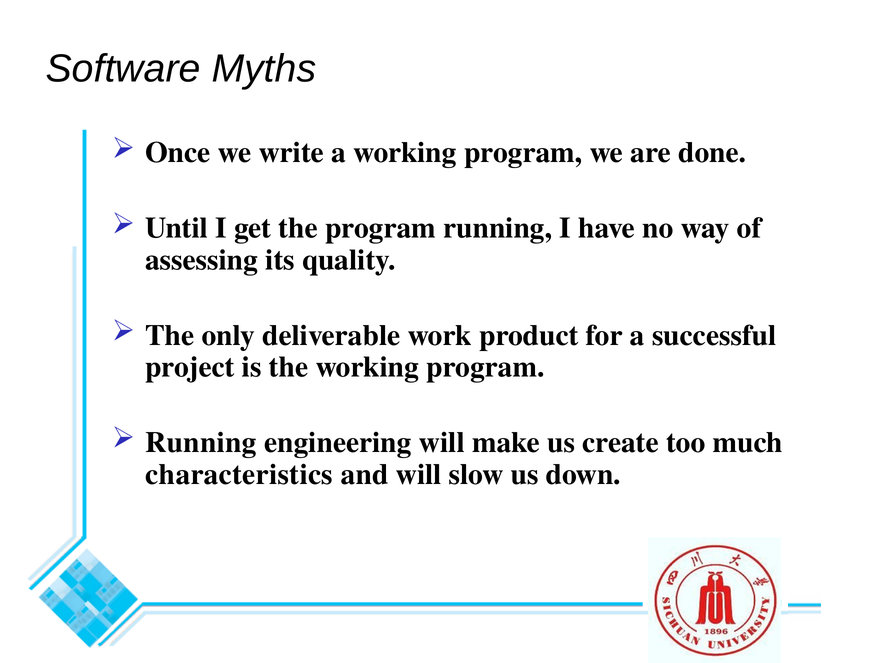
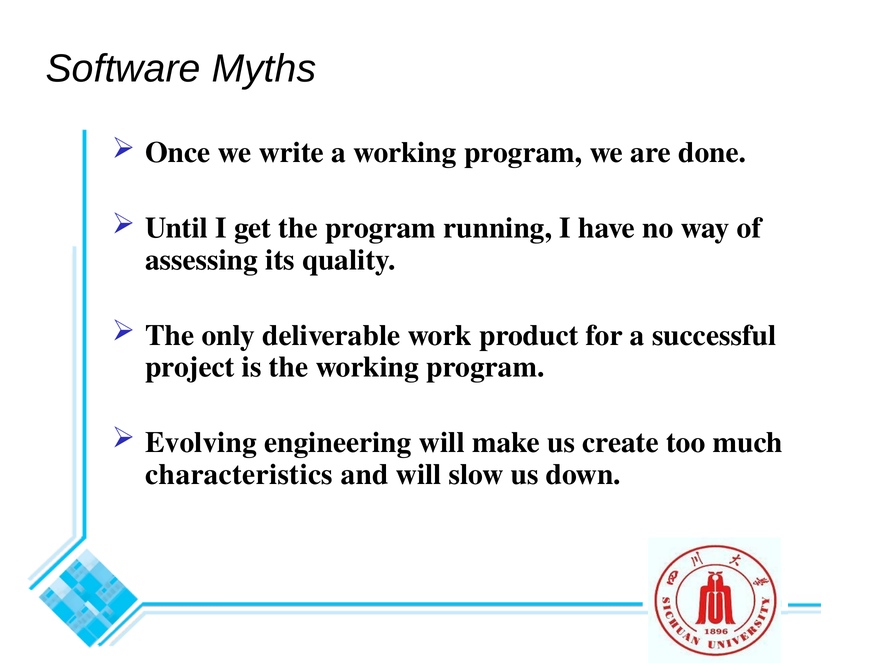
Running at (201, 443): Running -> Evolving
